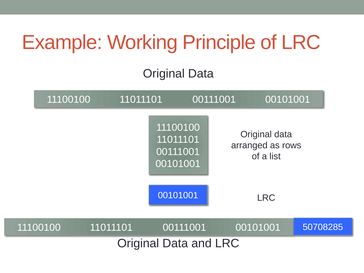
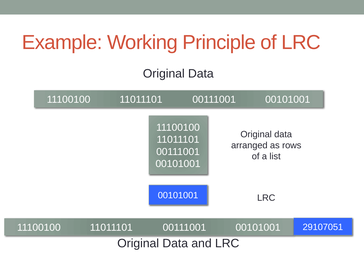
50708285: 50708285 -> 29107051
